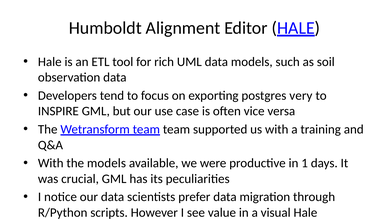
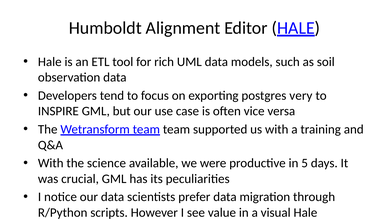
the models: models -> science
1: 1 -> 5
